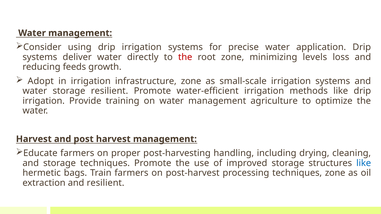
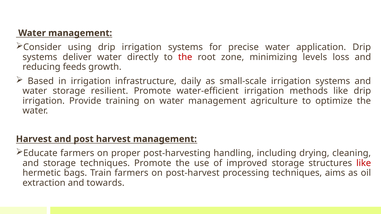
Adopt: Adopt -> Based
infrastructure zone: zone -> daily
like at (364, 163) colour: blue -> red
techniques zone: zone -> aims
and resilient: resilient -> towards
